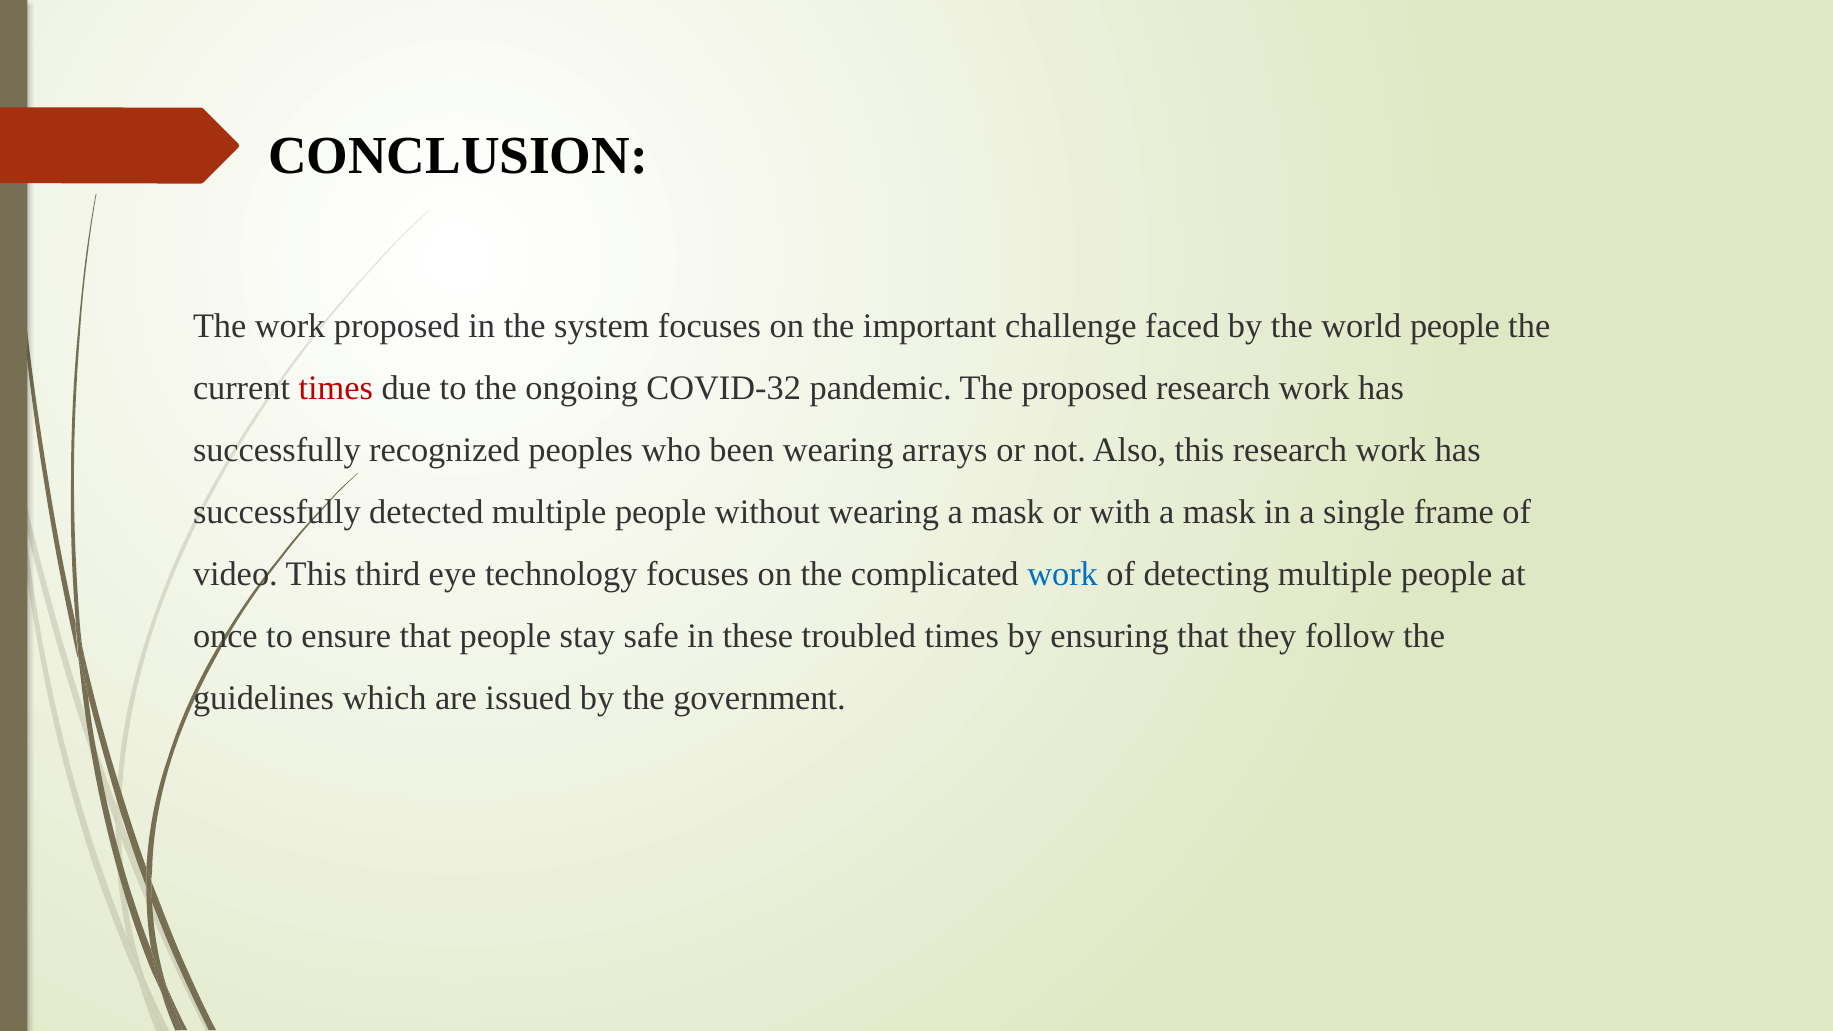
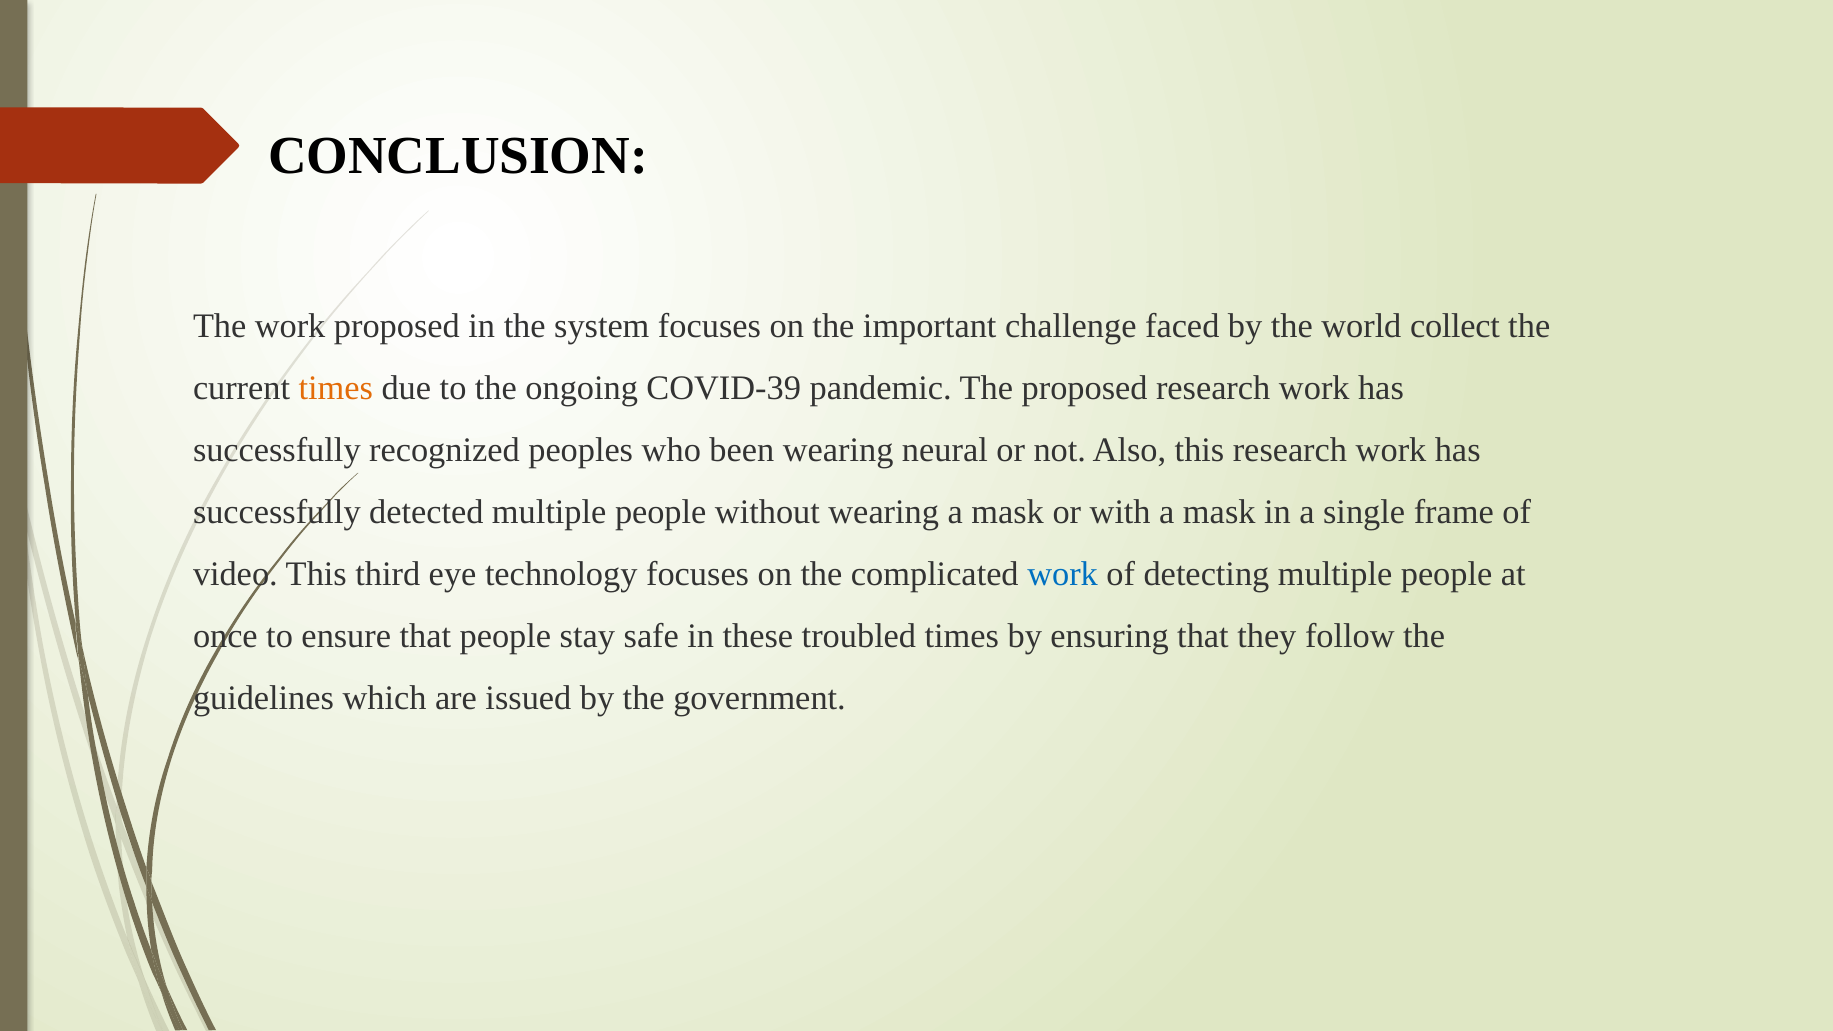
world people: people -> collect
times at (336, 389) colour: red -> orange
COVID-32: COVID-32 -> COVID-39
arrays: arrays -> neural
